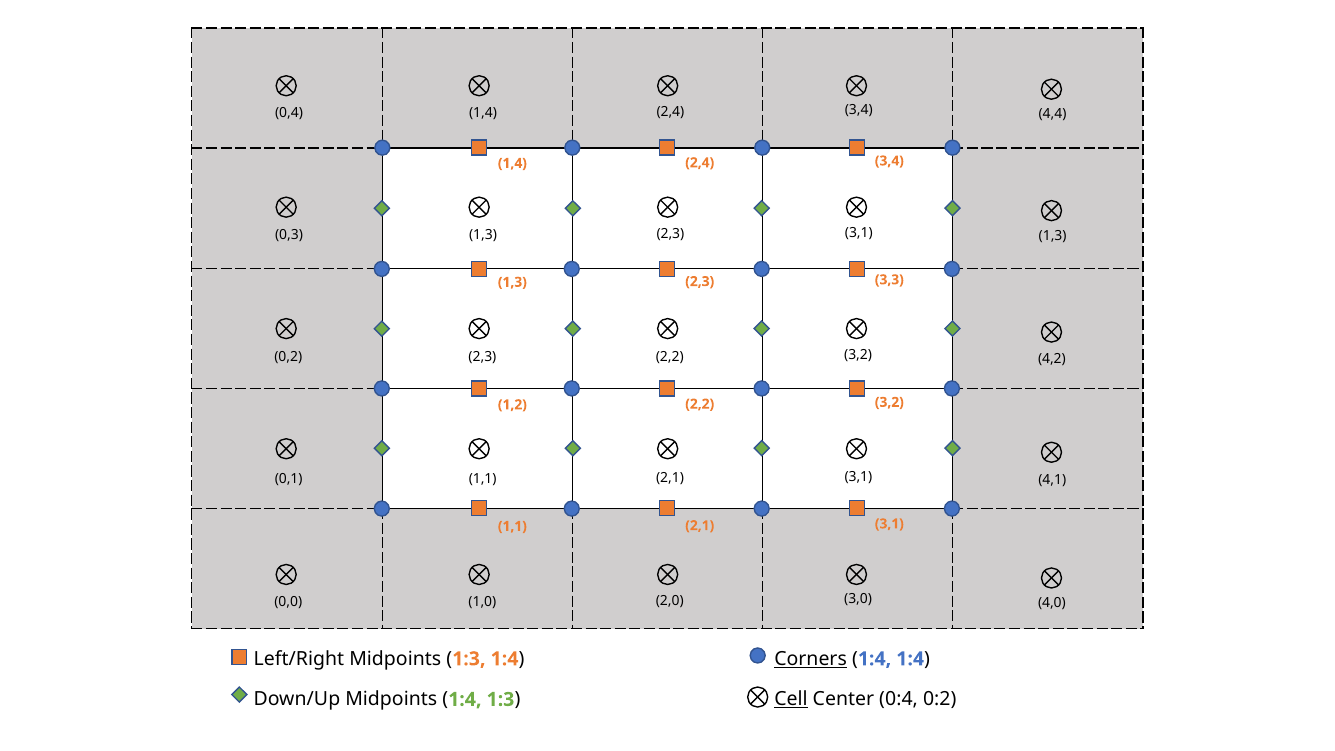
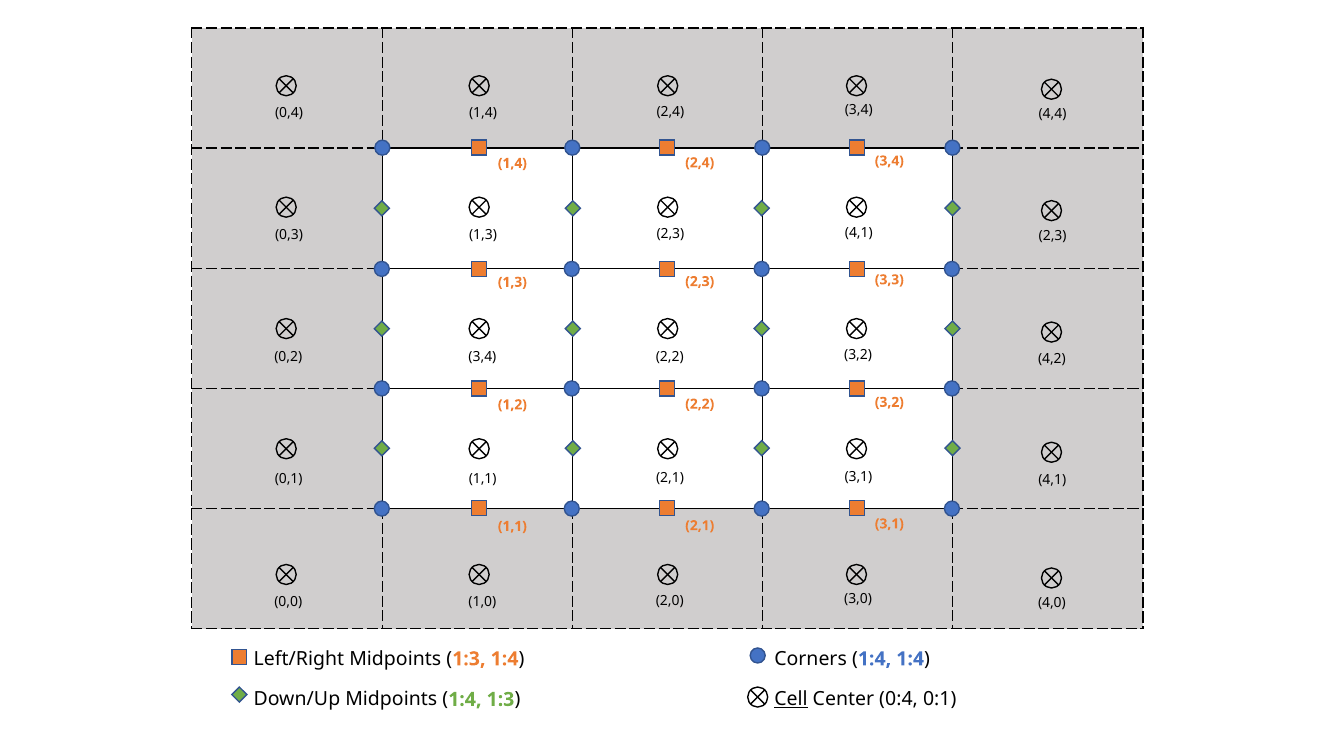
3,1 at (859, 232): 3,1 -> 4,1
1,3 at (1053, 236): 1,3 -> 2,3
2,3 at (482, 357): 2,3 -> 3,4
Corners underline: present -> none
0:2: 0:2 -> 0:1
